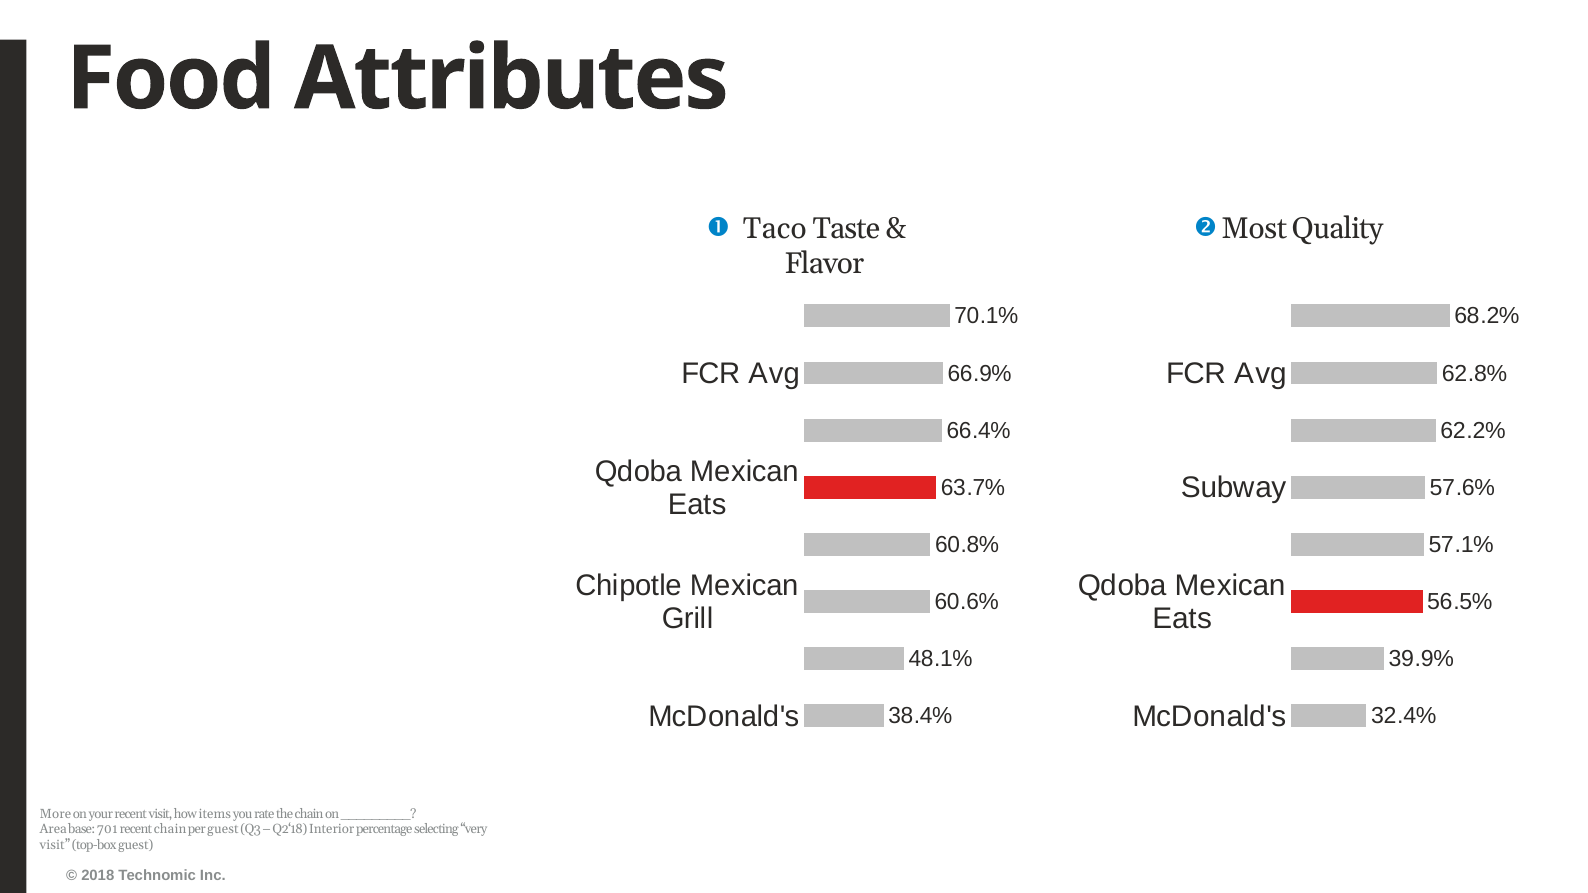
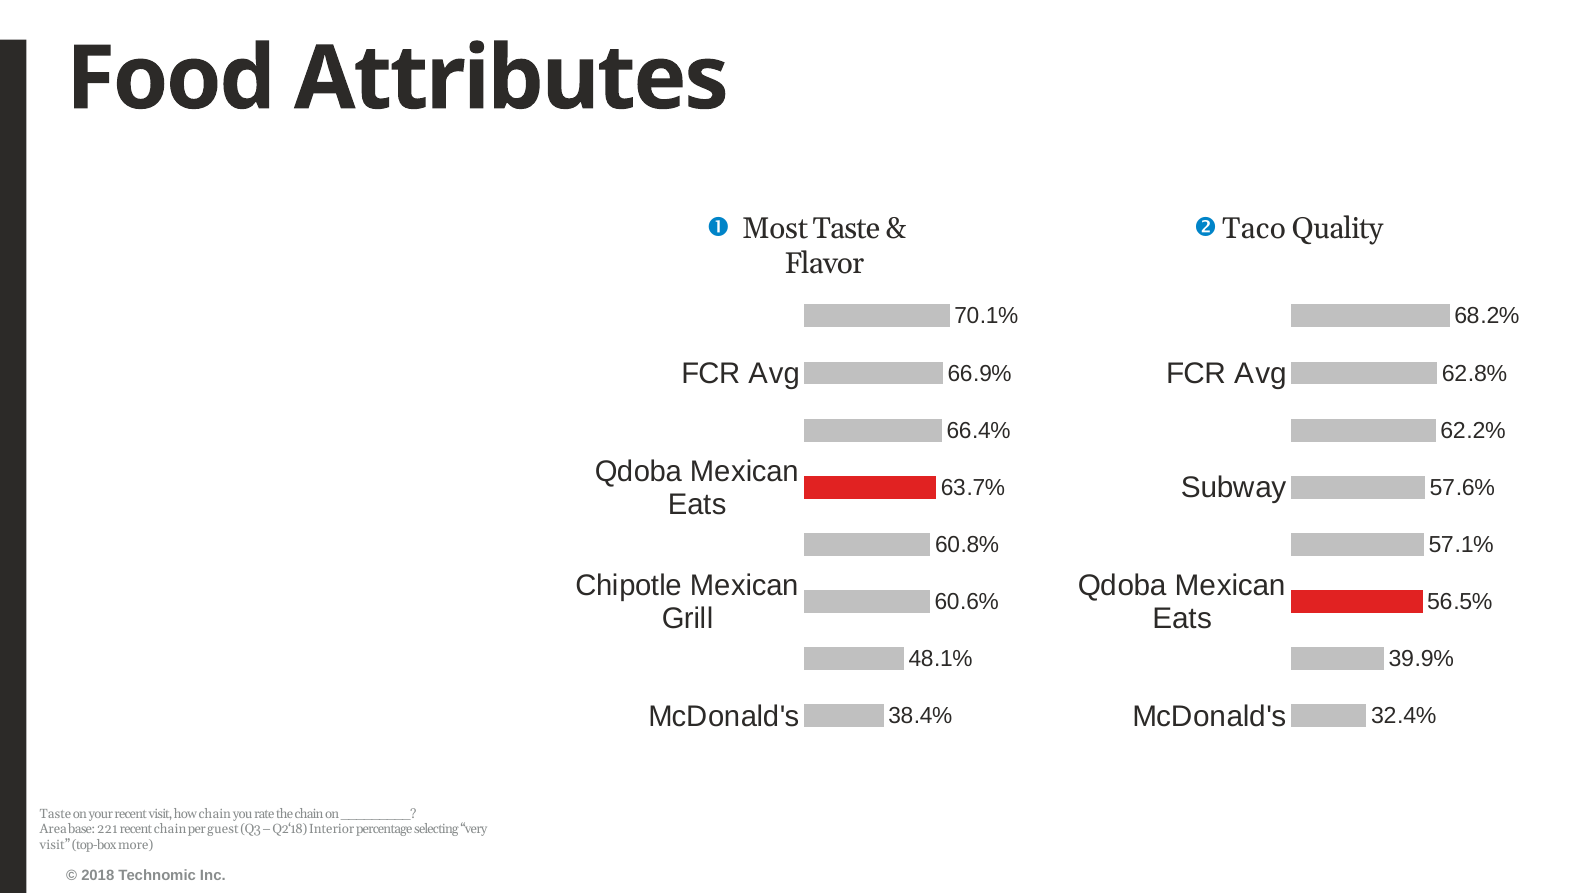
Taco: Taco -> Most
Most: Most -> Taco
More at (55, 814): More -> Taste
how items: items -> chain
701: 701 -> 221
top-box guest: guest -> more
